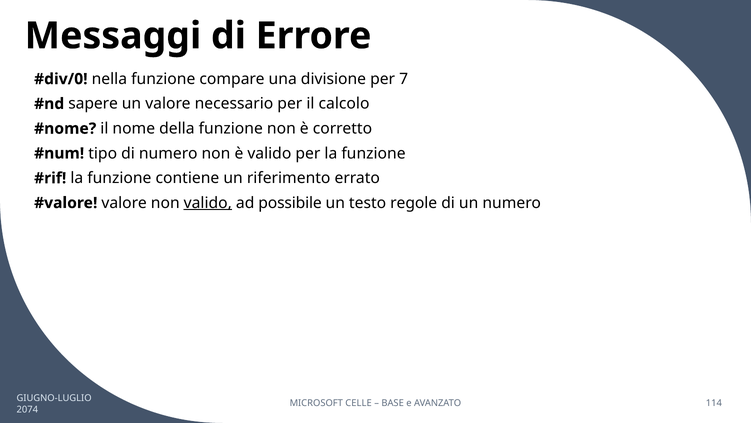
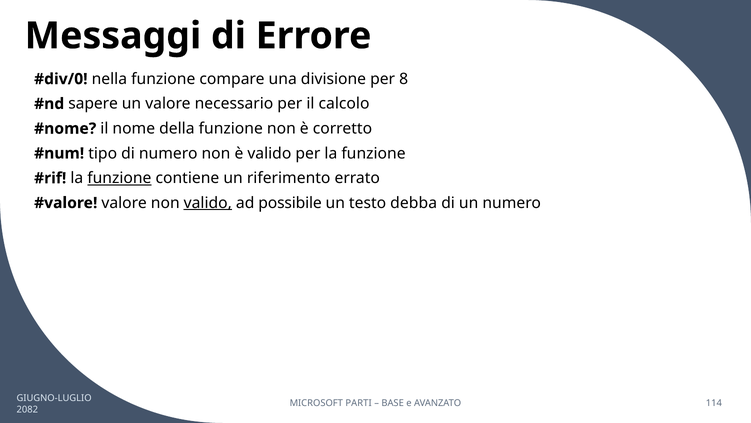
7: 7 -> 8
funzione at (119, 178) underline: none -> present
regole: regole -> debba
CELLE: CELLE -> PARTI
2074: 2074 -> 2082
